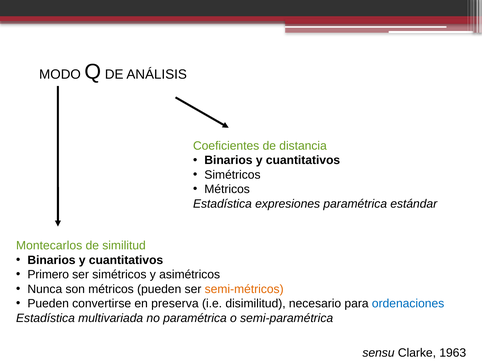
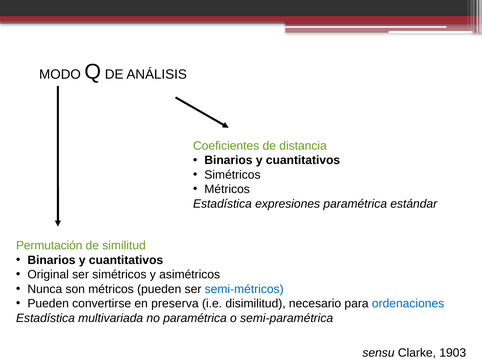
Montecarlos: Montecarlos -> Permutación
Primero: Primero -> Original
semi-métricos colour: orange -> blue
1963: 1963 -> 1903
